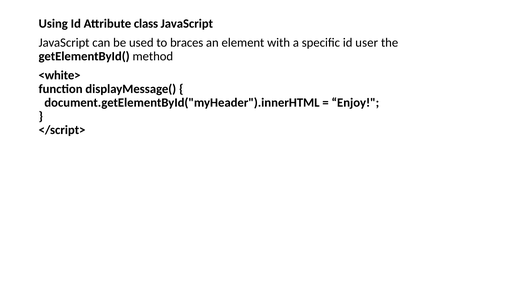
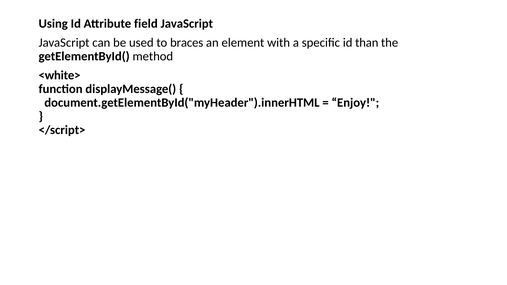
class: class -> field
user: user -> than
